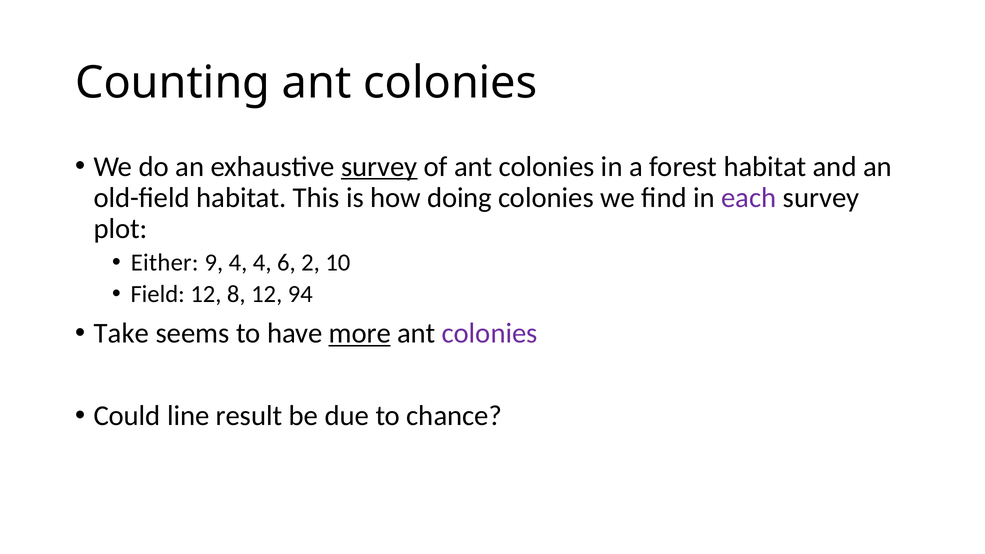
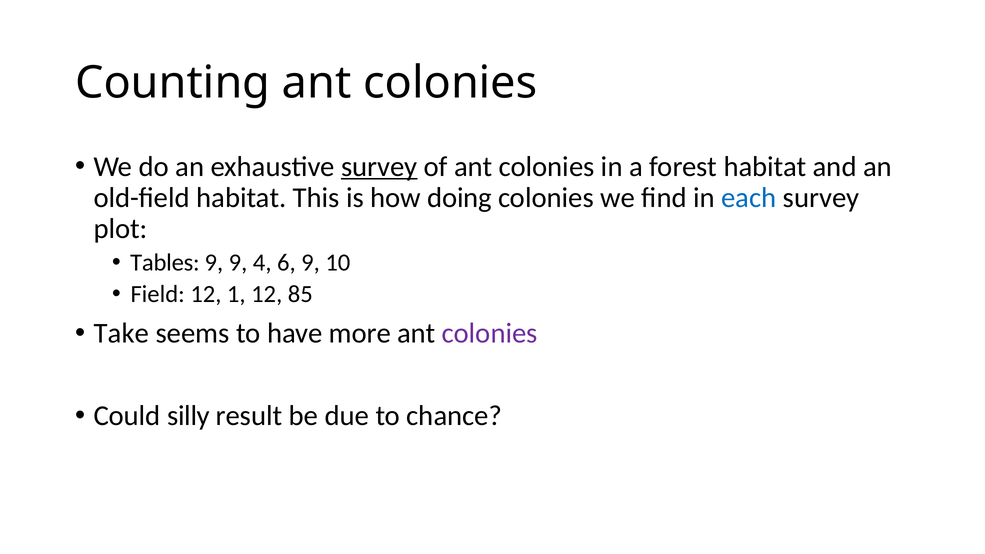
each colour: purple -> blue
Either: Either -> Tables
9 4: 4 -> 9
6 2: 2 -> 9
8: 8 -> 1
94: 94 -> 85
more underline: present -> none
line: line -> silly
